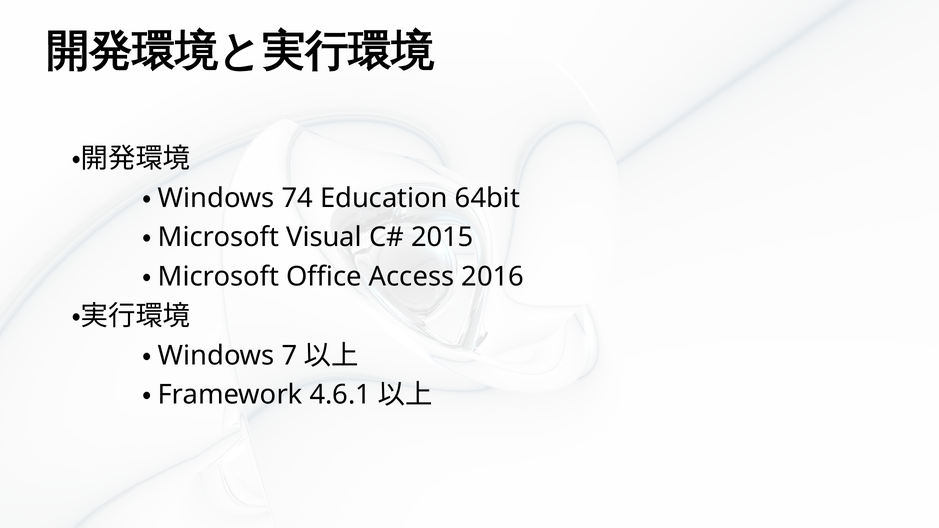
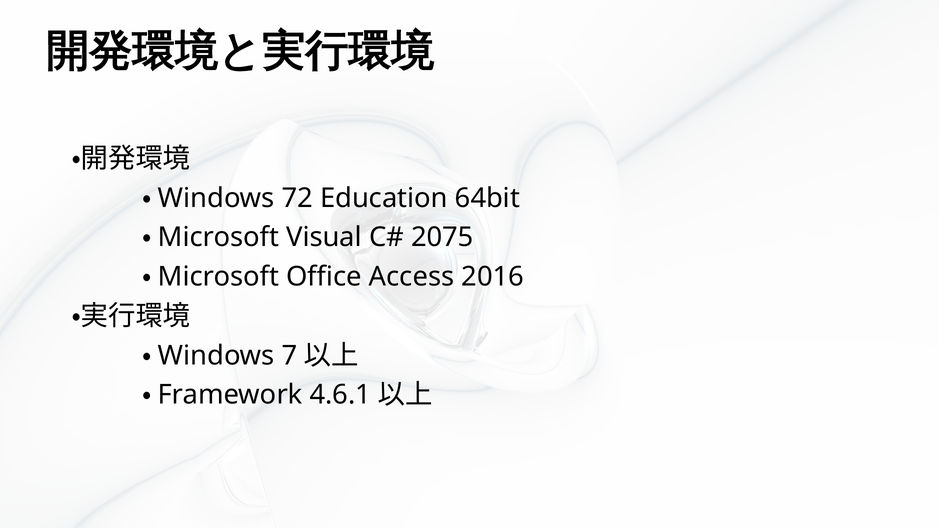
74: 74 -> 72
2015: 2015 -> 2075
